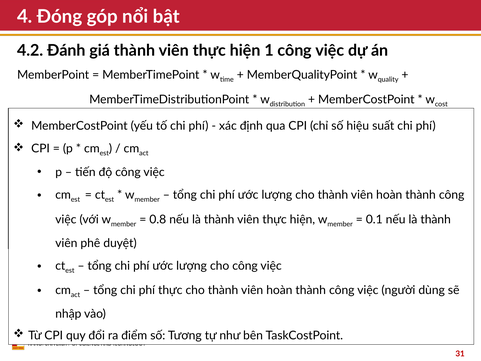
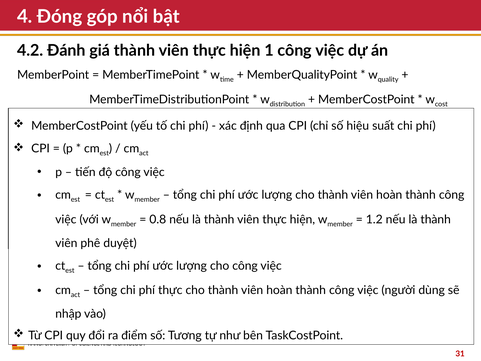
0.1: 0.1 -> 1.2
